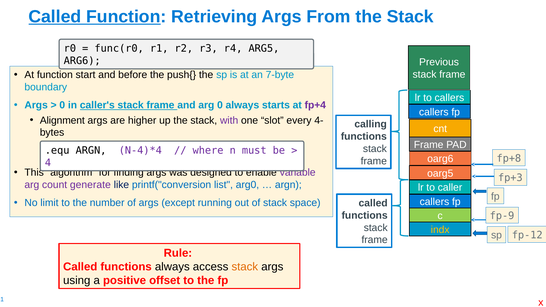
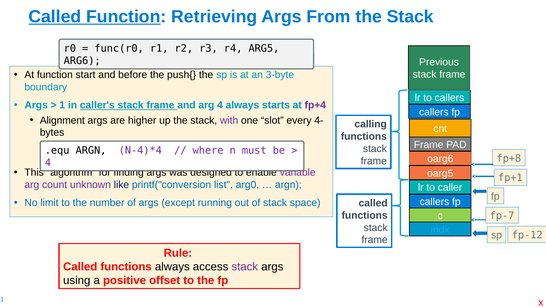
7-byte: 7-byte -> 3-byte
0 at (62, 105): 0 -> 1
arg 0: 0 -> 4
fp+3: fp+3 -> fp+1
generate: generate -> unknown
fp-9: fp-9 -> fp-7
indx colour: yellow -> light blue
stack at (245, 267) colour: orange -> purple
